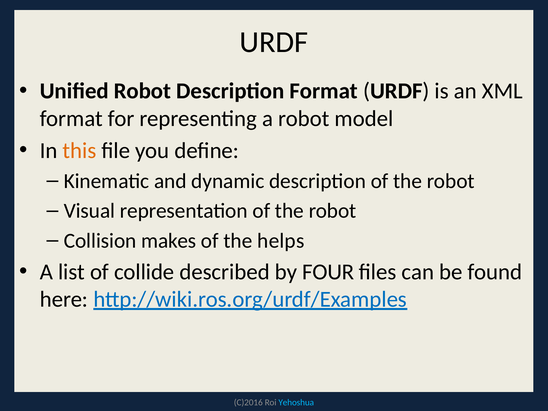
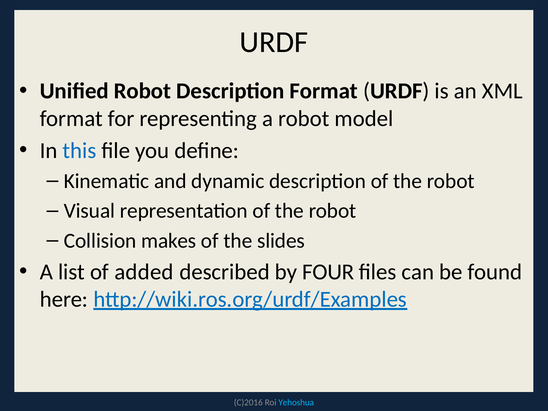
this colour: orange -> blue
helps: helps -> slides
collide: collide -> added
